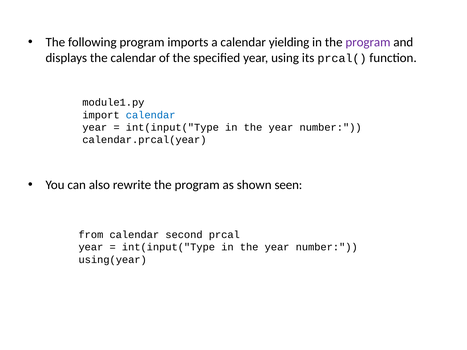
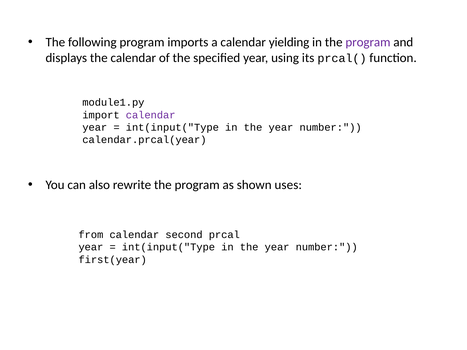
calendar at (151, 115) colour: blue -> purple
seen: seen -> uses
using(year: using(year -> first(year
